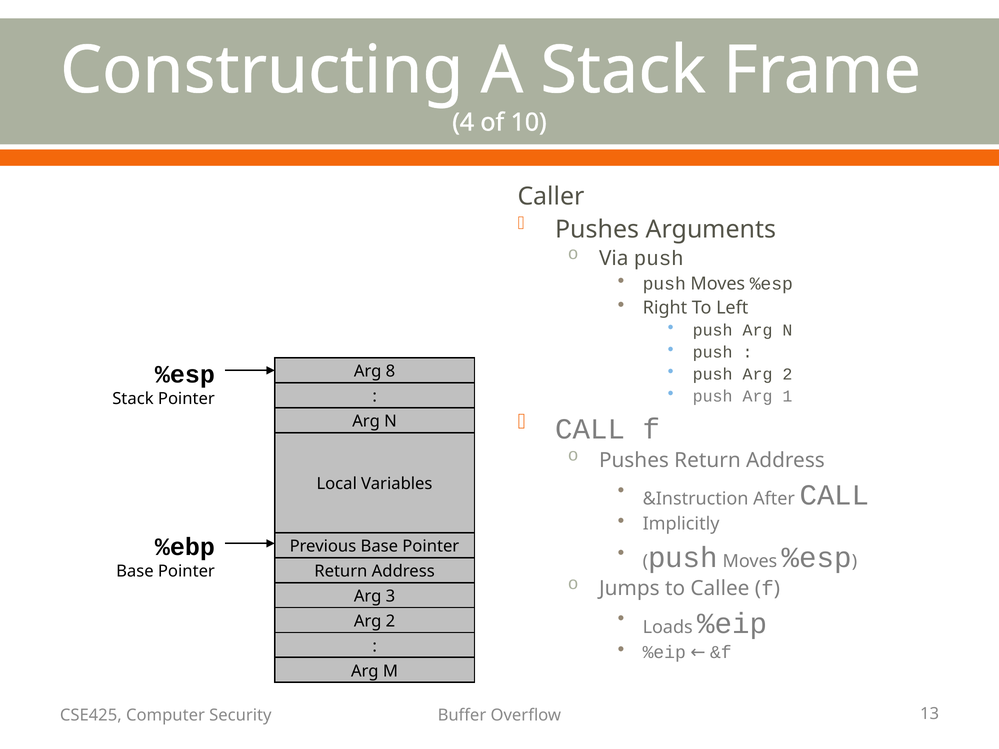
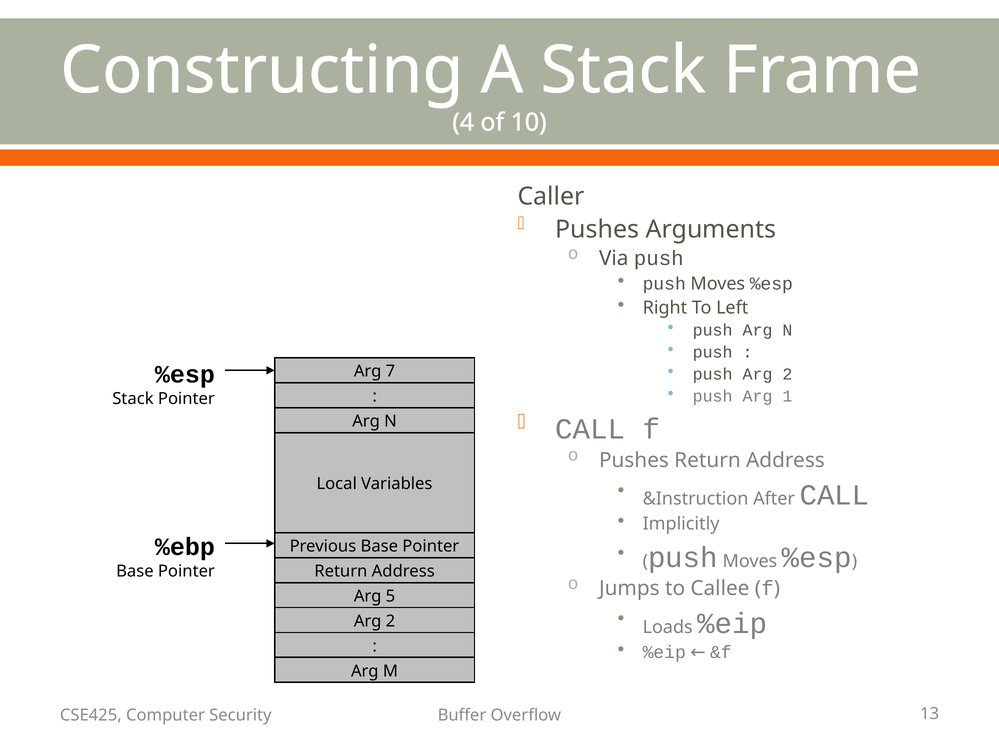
8: 8 -> 7
3: 3 -> 5
